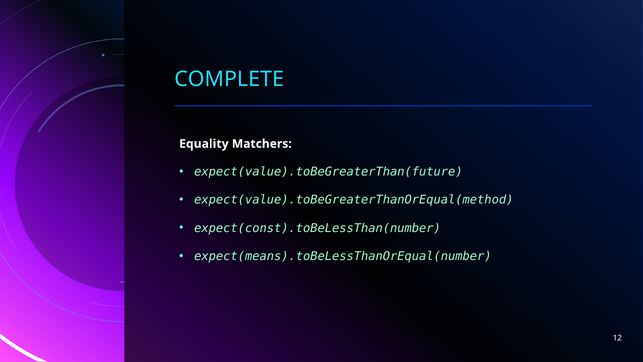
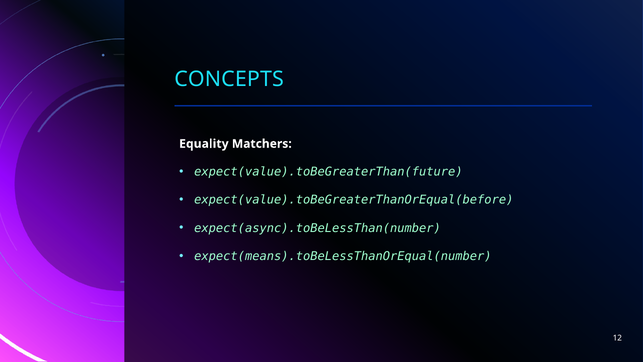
COMPLETE: COMPLETE -> CONCEPTS
expect(value).toBeGreaterThanOrEqual(method: expect(value).toBeGreaterThanOrEqual(method -> expect(value).toBeGreaterThanOrEqual(before
expect(const).toBeLessThan(number: expect(const).toBeLessThan(number -> expect(async).toBeLessThan(number
